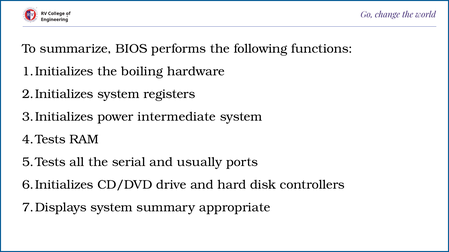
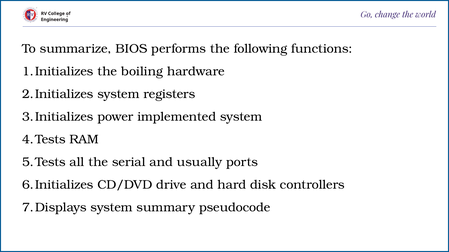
intermediate: intermediate -> implemented
appropriate: appropriate -> pseudocode
